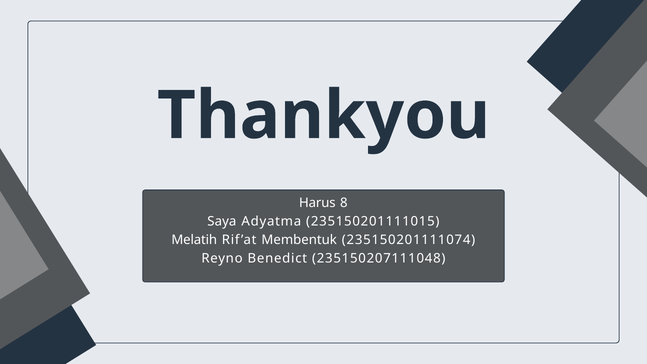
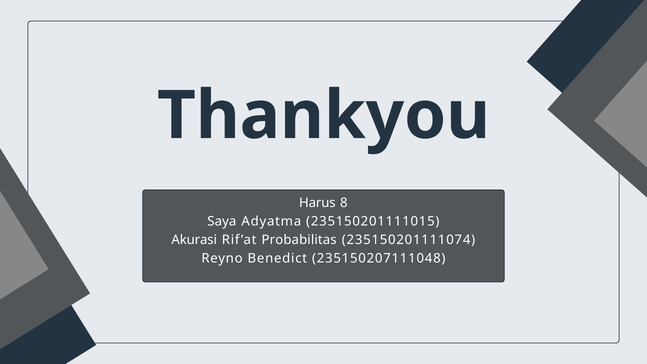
Melatih: Melatih -> Akurasi
Membentuk: Membentuk -> Probabilitas
